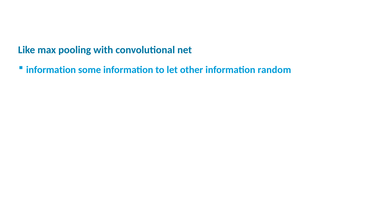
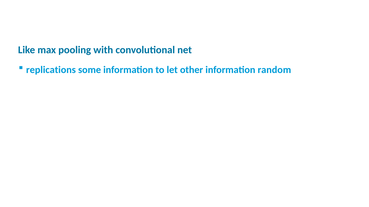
information at (51, 70): information -> replications
